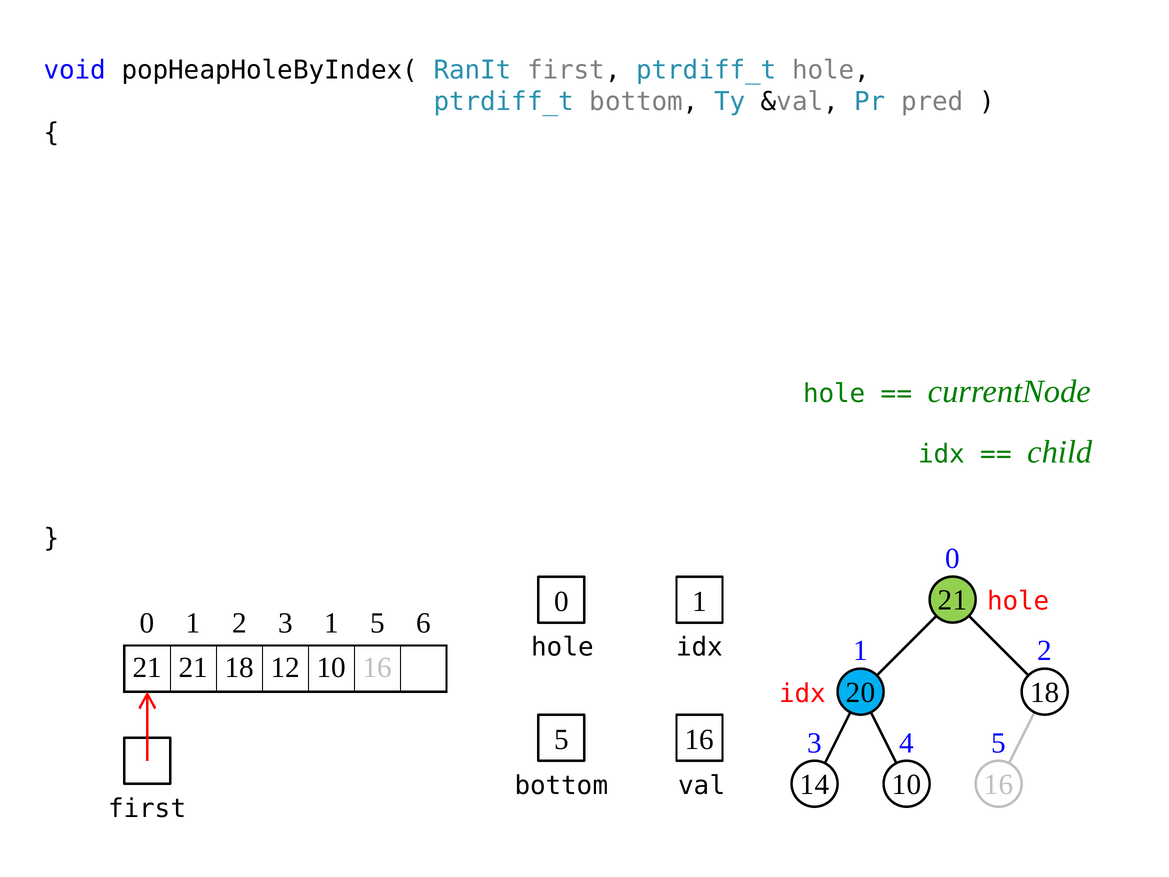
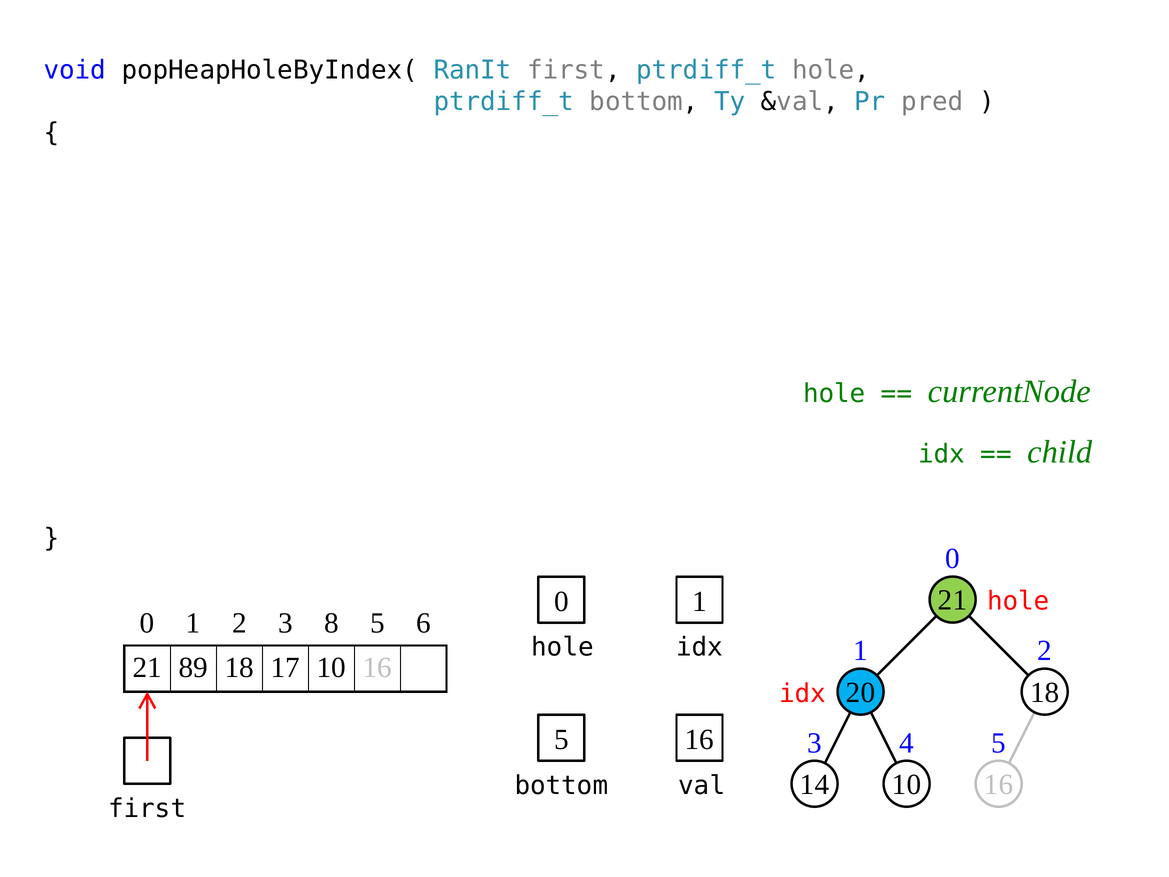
3 1: 1 -> 8
21 21: 21 -> 89
12: 12 -> 17
